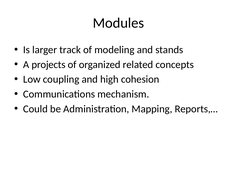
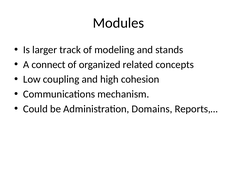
projects: projects -> connect
Mapping: Mapping -> Domains
